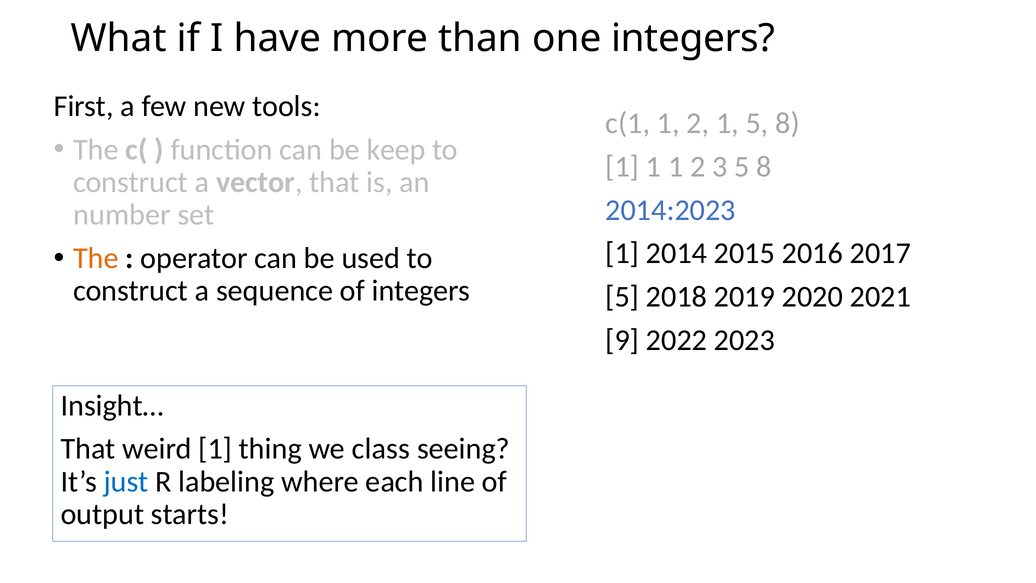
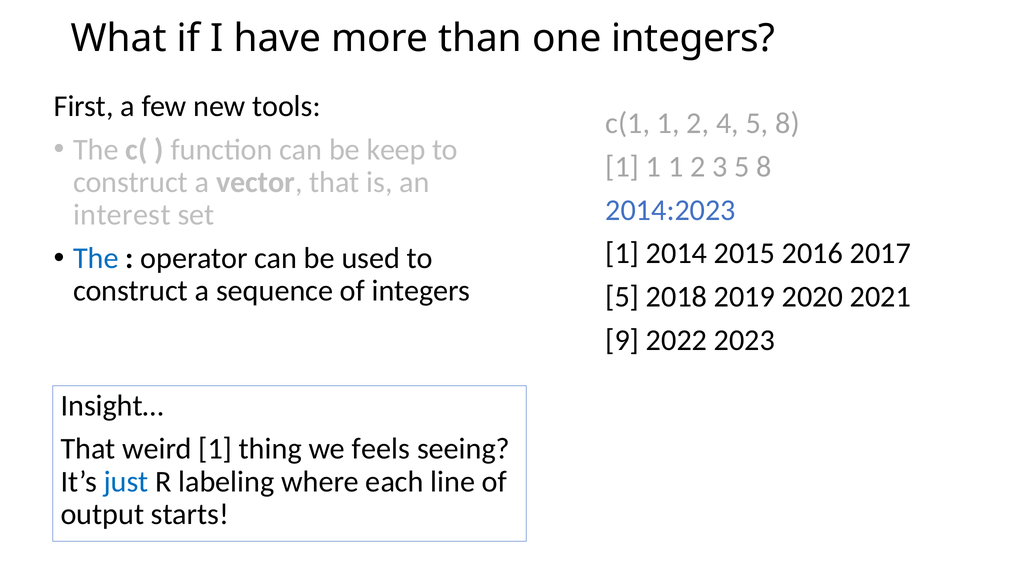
2 1: 1 -> 4
number: number -> interest
The at (96, 258) colour: orange -> blue
class: class -> feels
